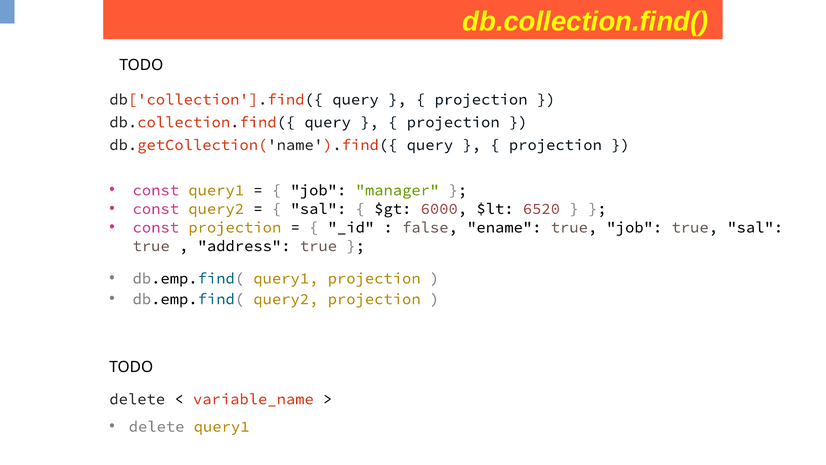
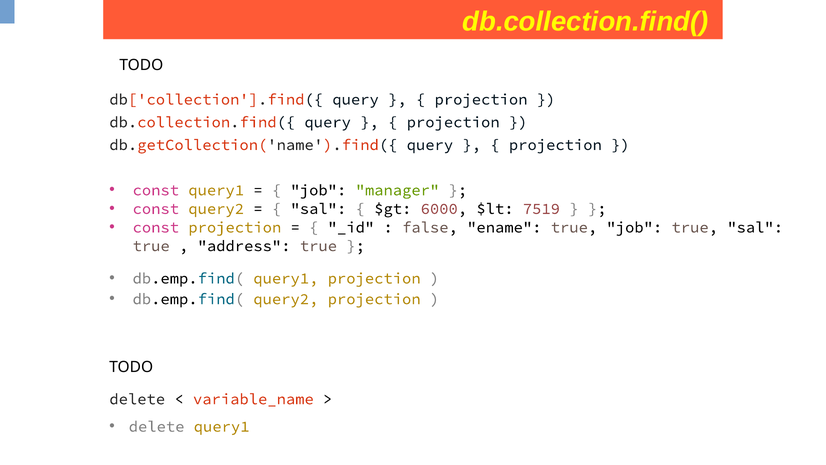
6520: 6520 -> 7519
